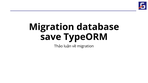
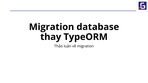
save: save -> thay
